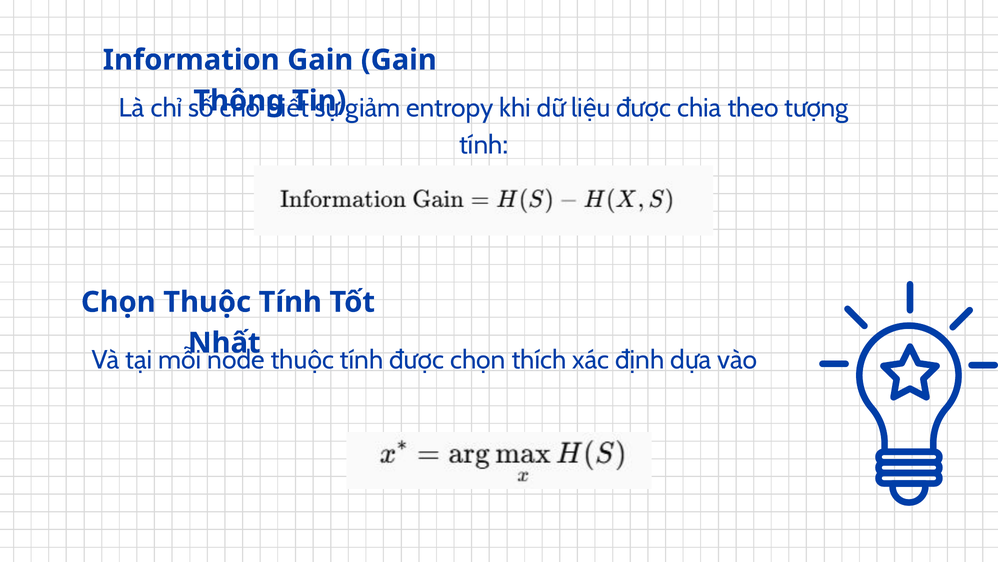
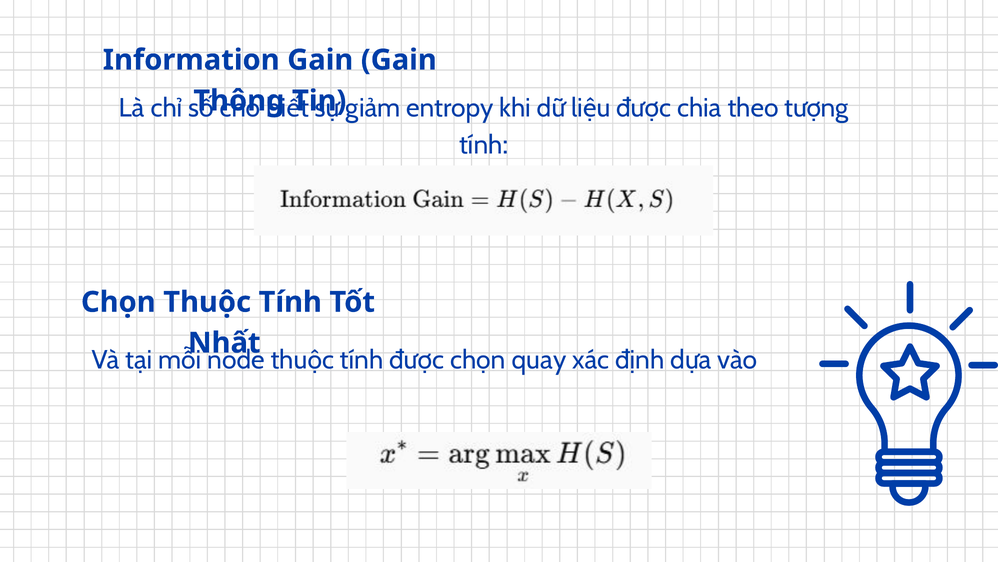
thích: thích -> quay
